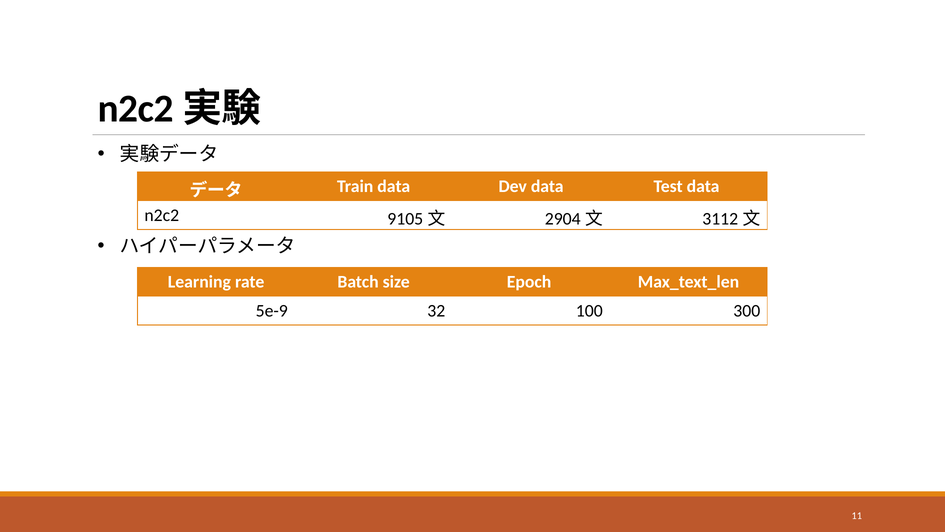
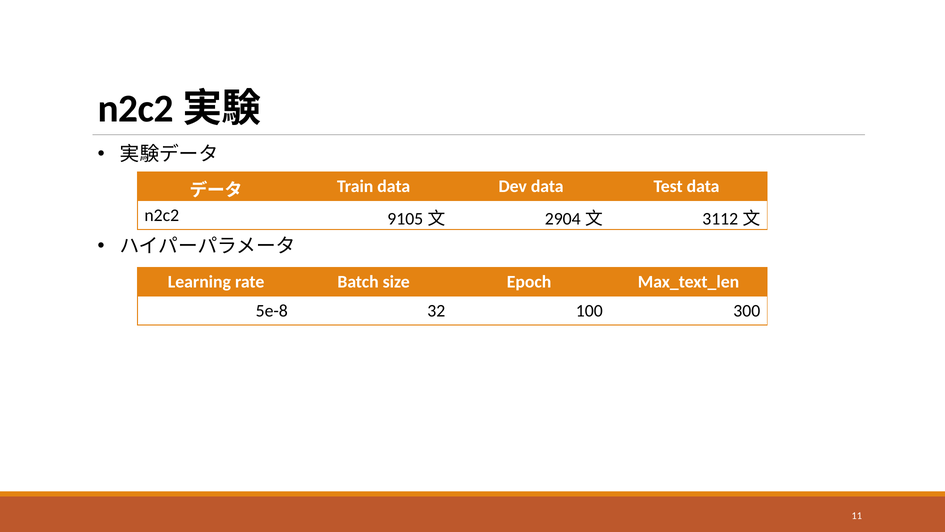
5e-9: 5e-9 -> 5e-8
